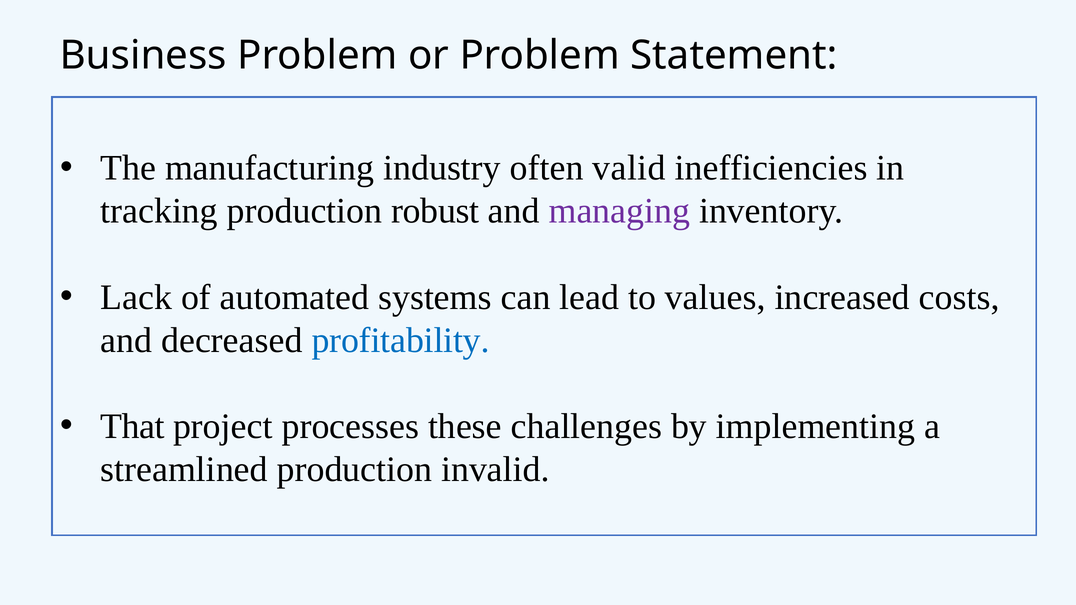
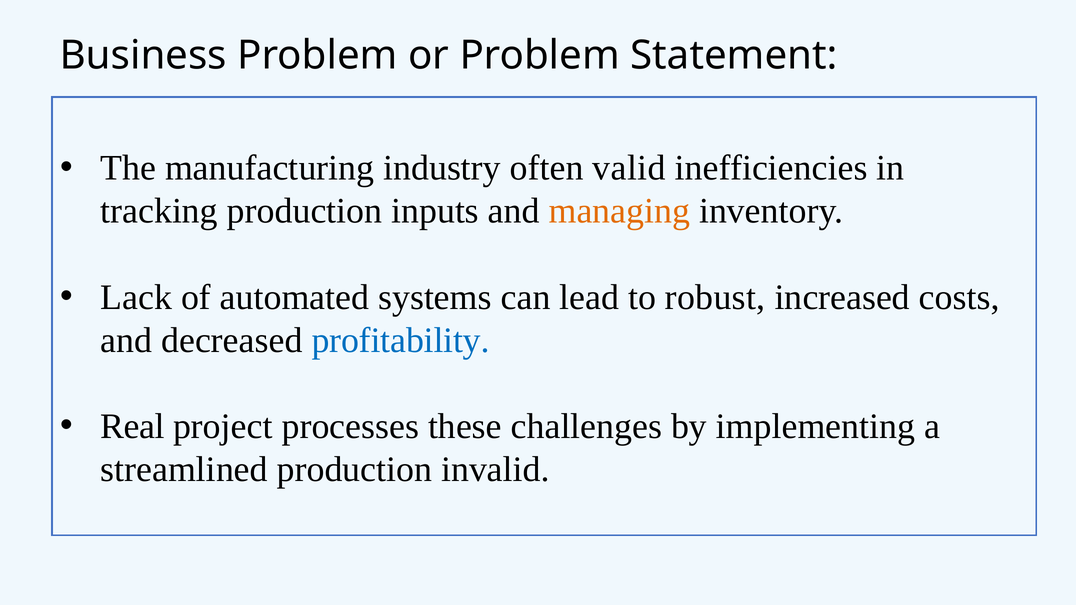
robust: robust -> inputs
managing colour: purple -> orange
values: values -> robust
That: That -> Real
